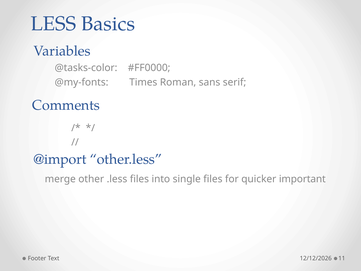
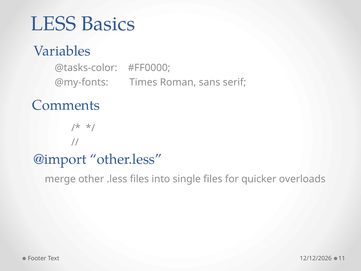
important: important -> overloads
